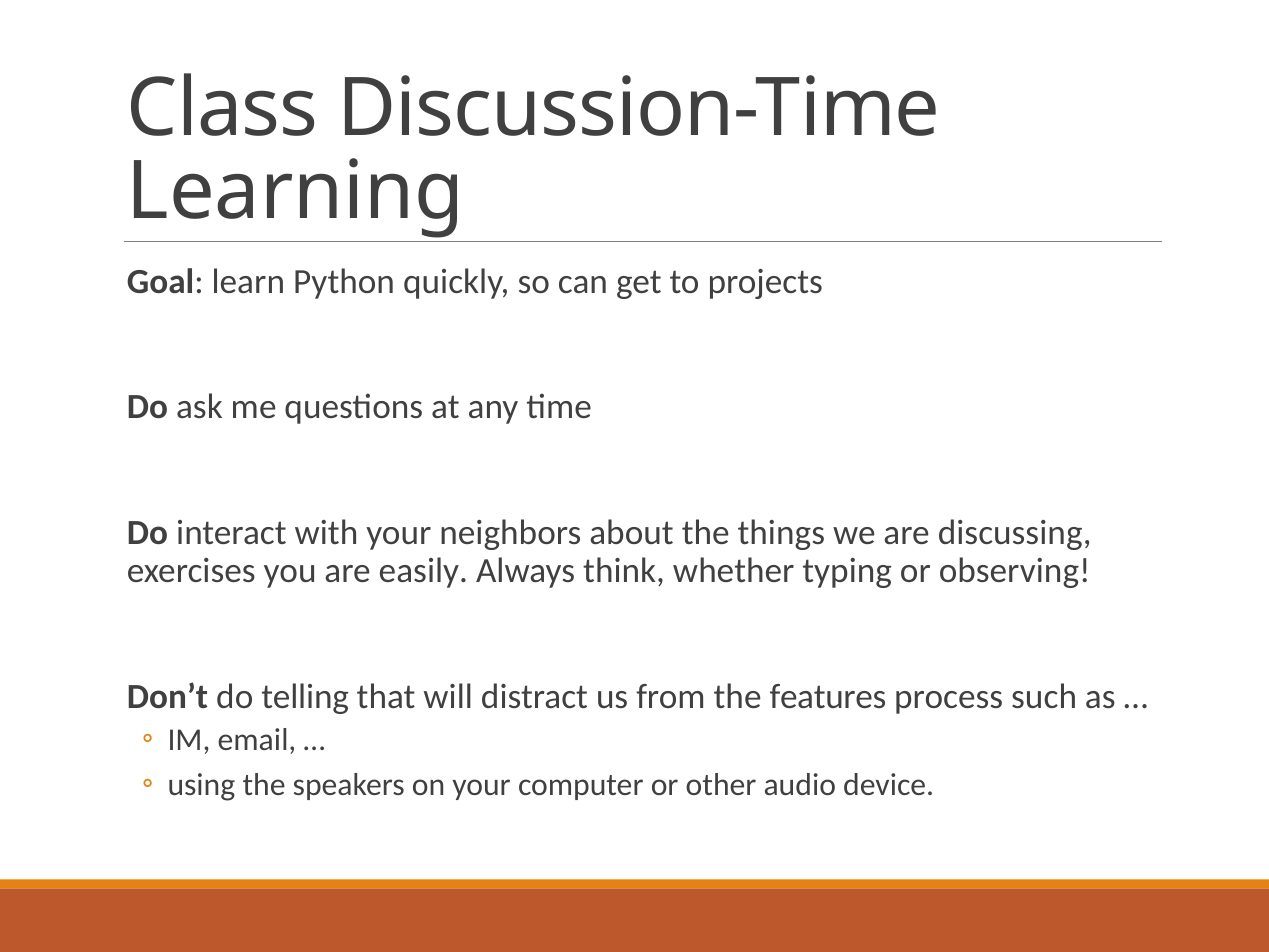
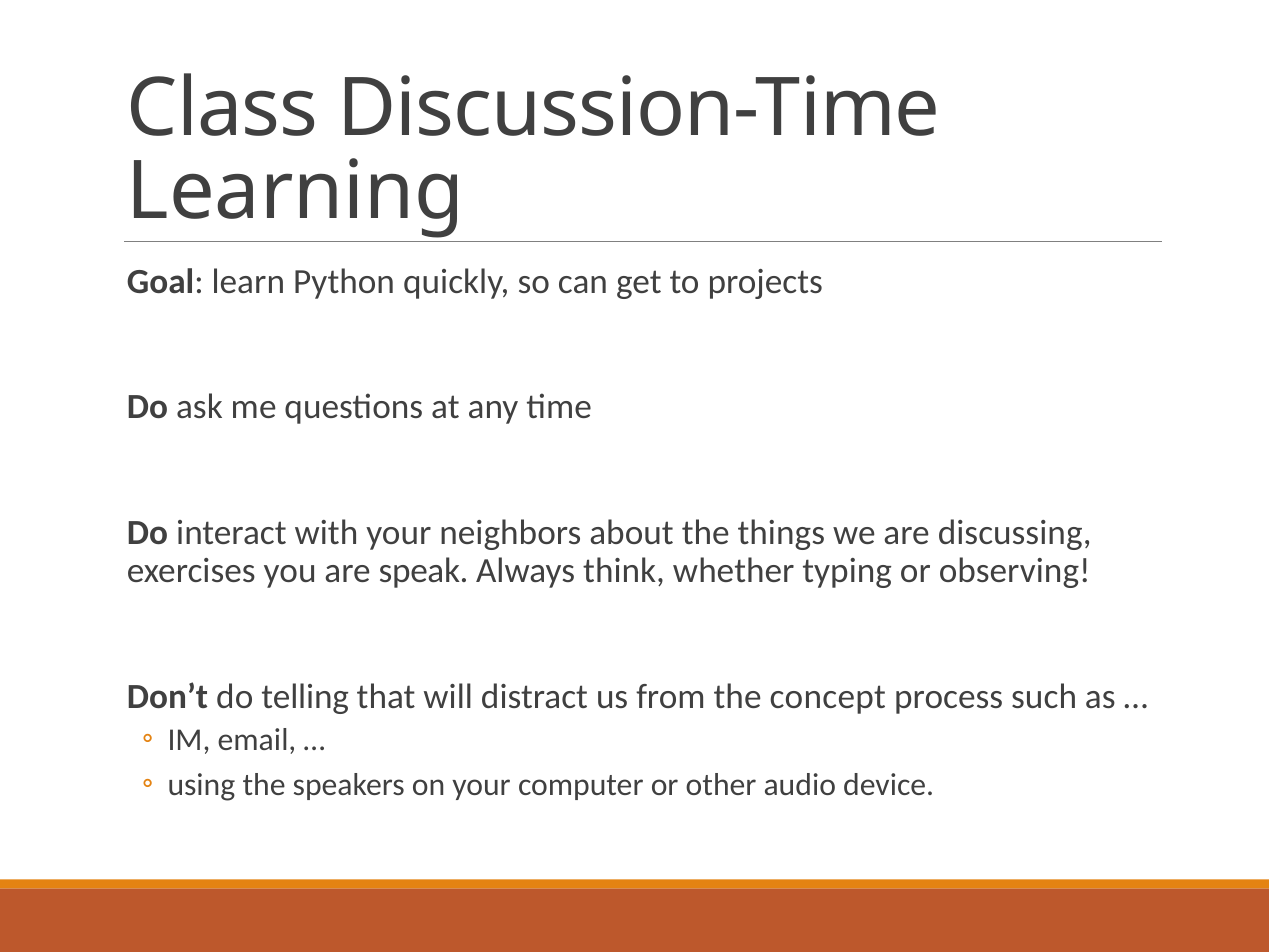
easily: easily -> speak
features: features -> concept
